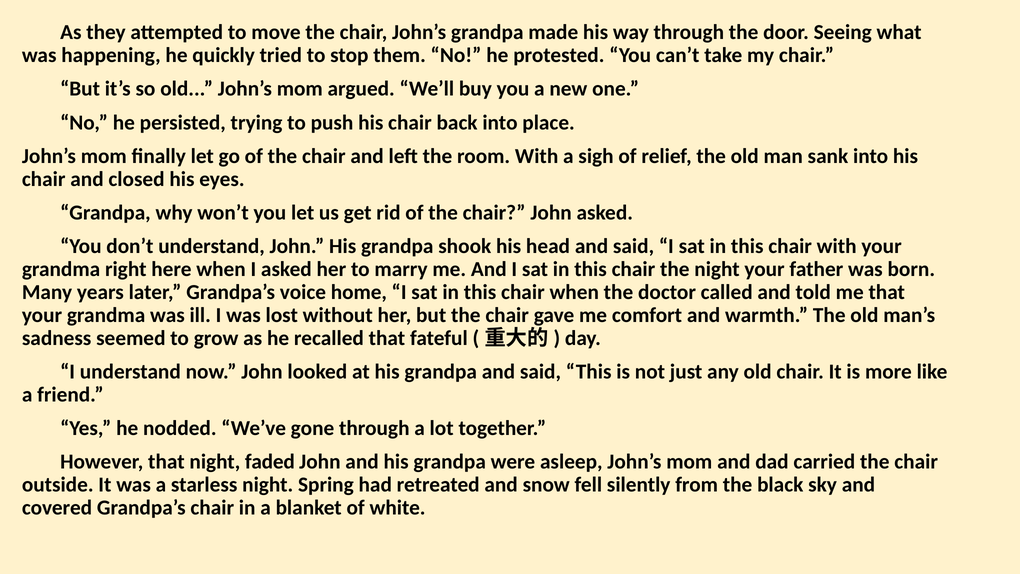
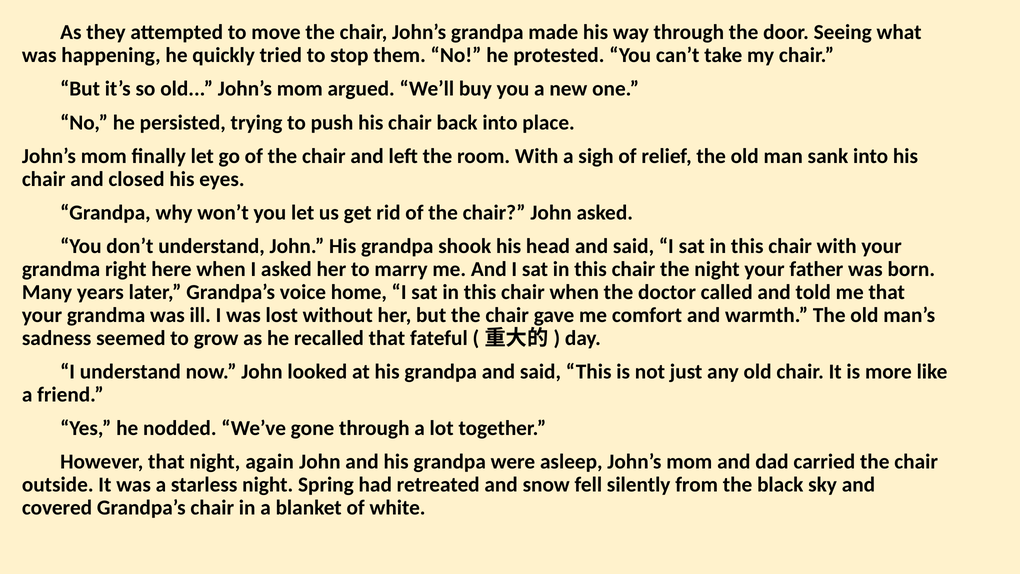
faded: faded -> again
